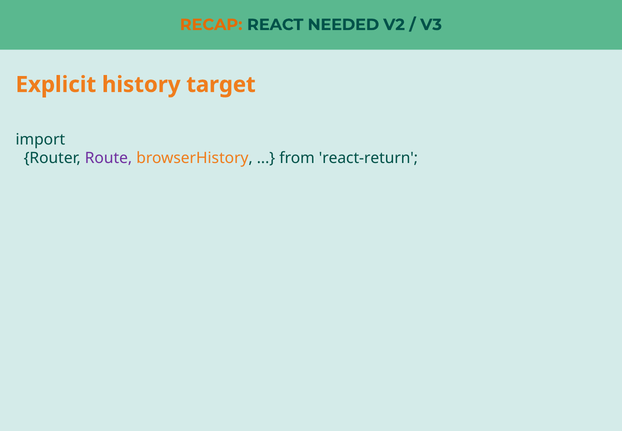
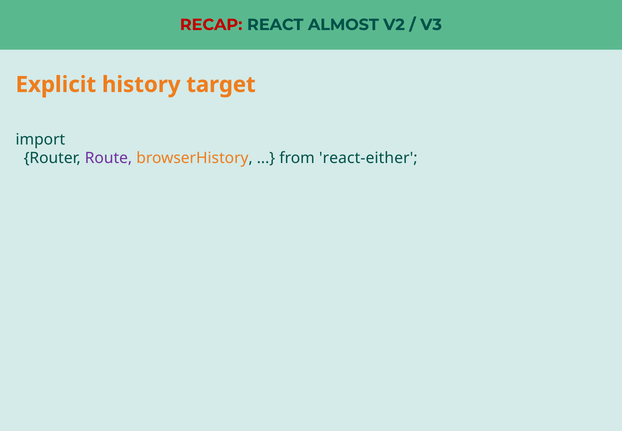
RECAP colour: orange -> red
NEEDED: NEEDED -> ALMOST
react-return: react-return -> react-either
